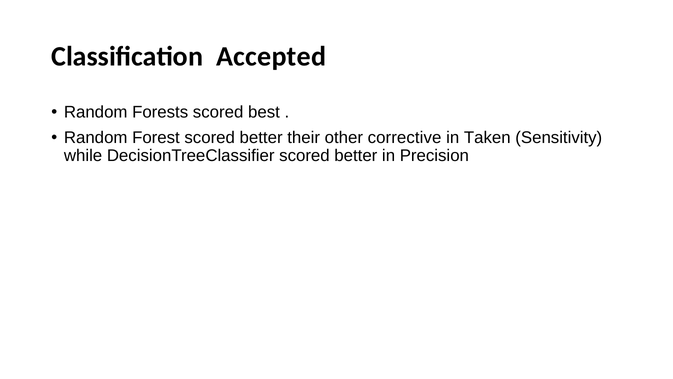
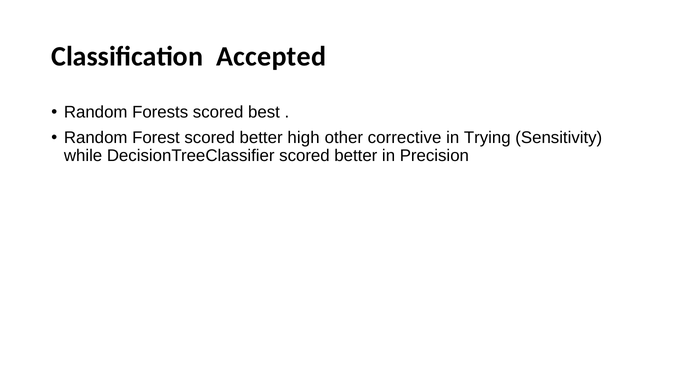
their: their -> high
Taken: Taken -> Trying
